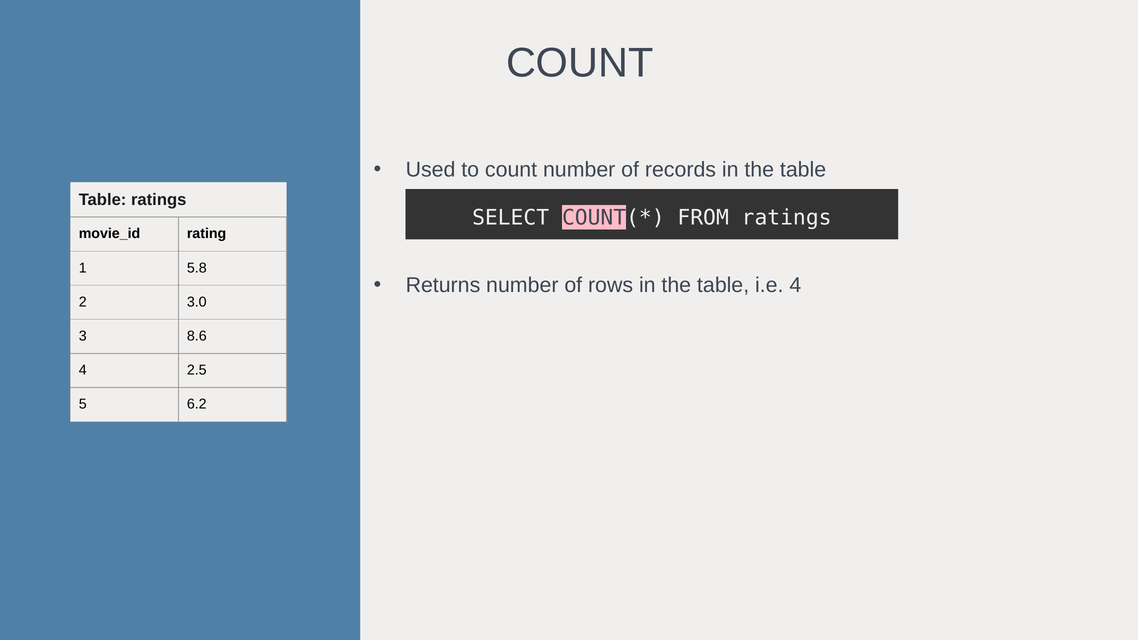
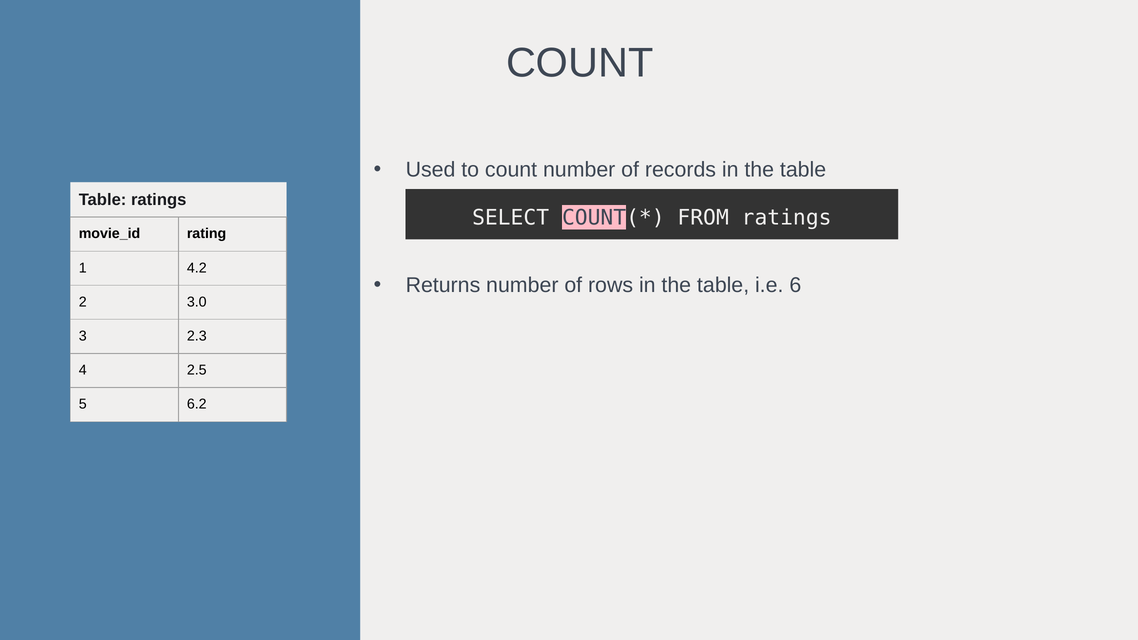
5.8: 5.8 -> 4.2
i.e 4: 4 -> 6
8.6: 8.6 -> 2.3
